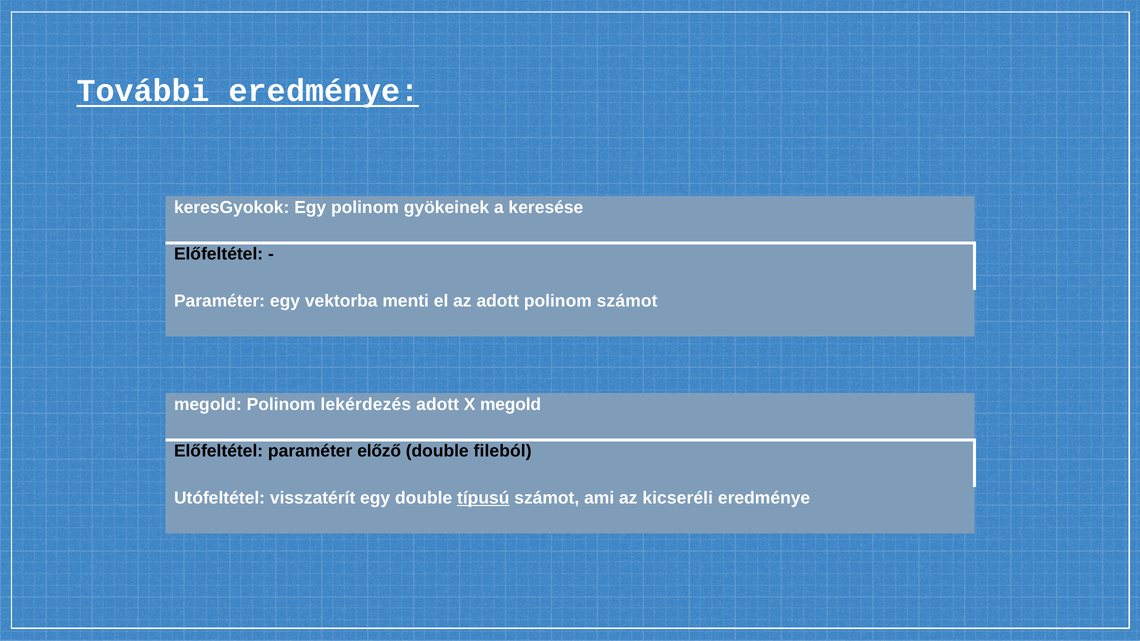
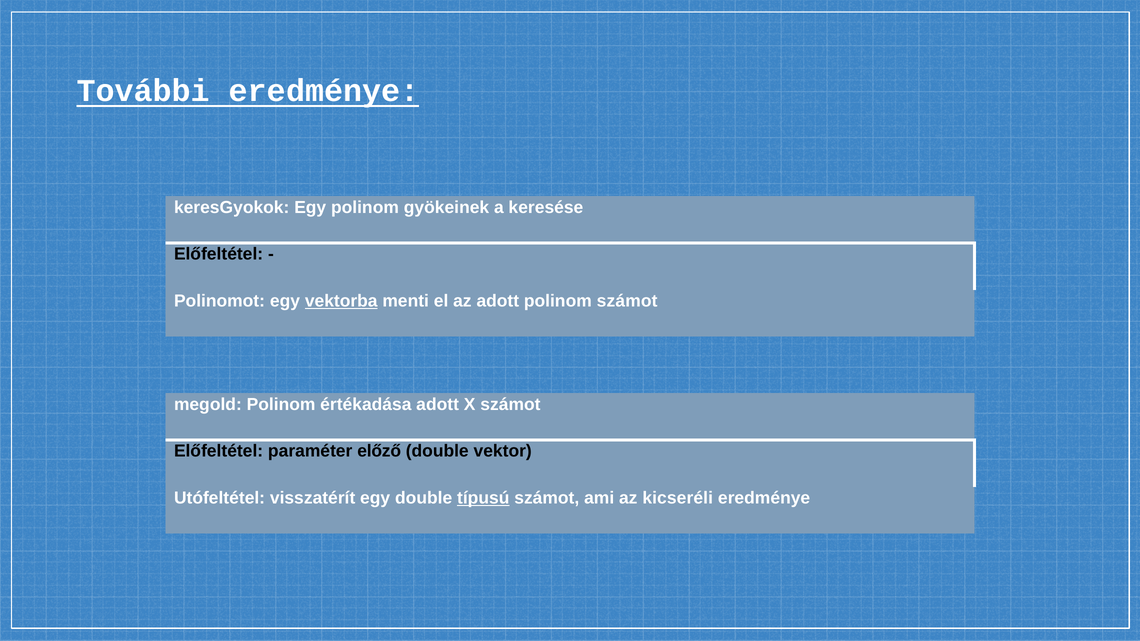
Paraméter at (220, 301): Paraméter -> Polinomot
vektorba underline: none -> present
lekérdezés: lekérdezés -> értékadása
X megold: megold -> számot
fileból: fileból -> vektor
